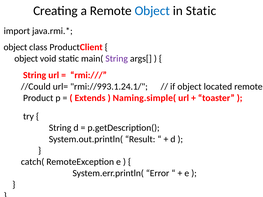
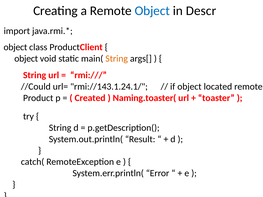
in Static: Static -> Descr
String at (117, 59) colour: purple -> orange
rmi://993.1.24.1/: rmi://993.1.24.1/ -> rmi://143.1.24.1/
Extends: Extends -> Created
Naming.simple(: Naming.simple( -> Naming.toaster(
